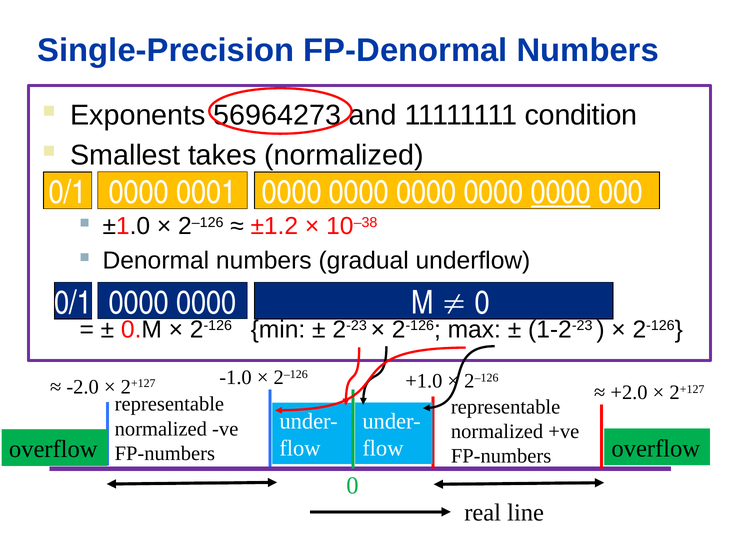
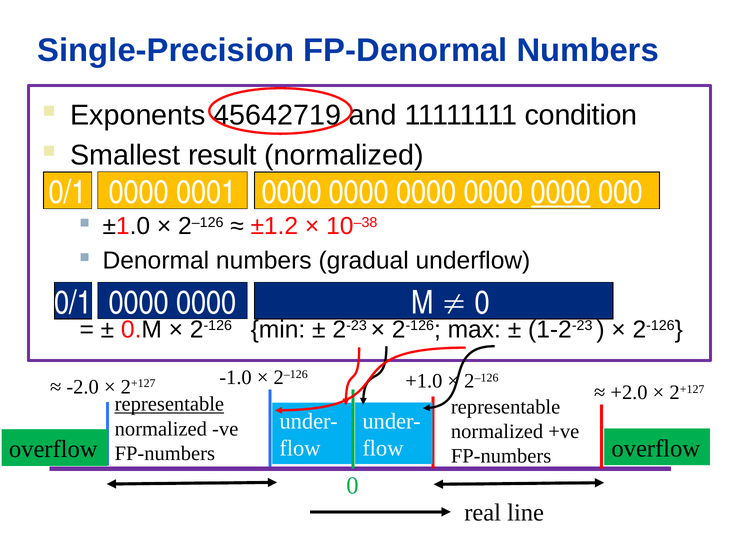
56964273: 56964273 -> 45642719
takes: takes -> result
representable at (169, 405) underline: none -> present
